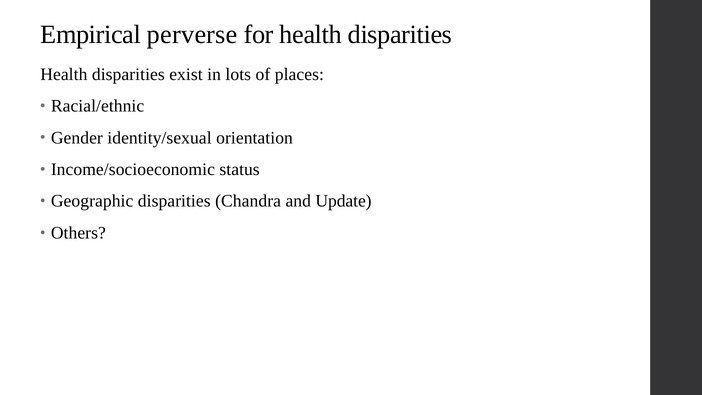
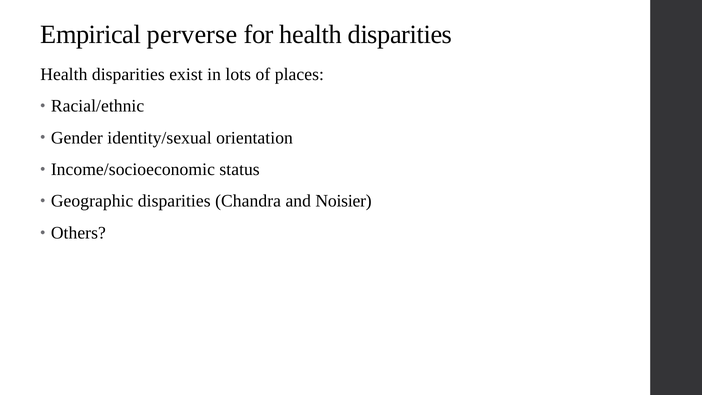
Update: Update -> Noisier
